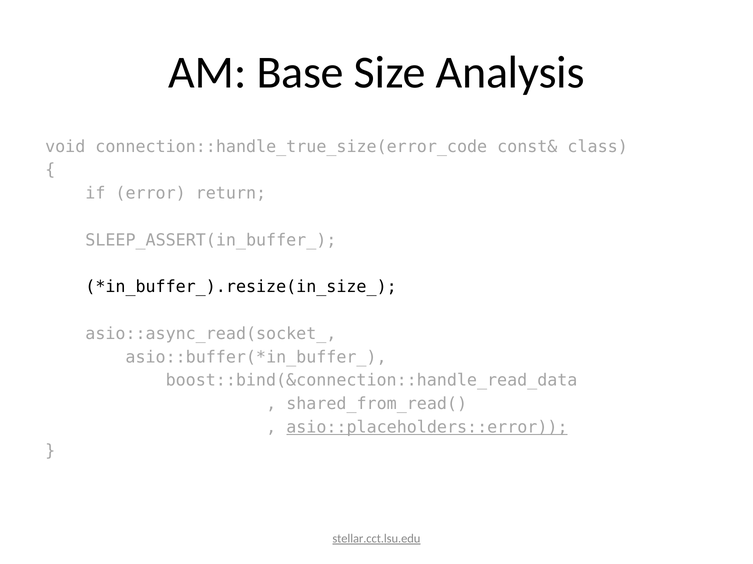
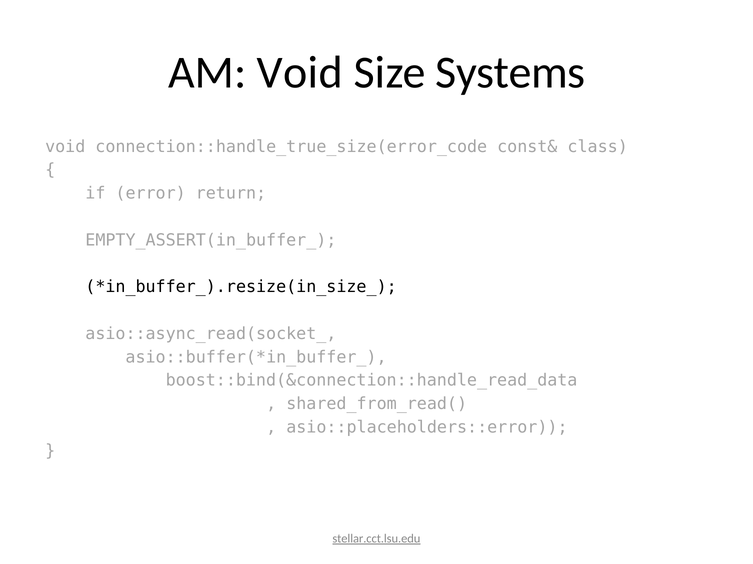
AM Base: Base -> Void
Analysis: Analysis -> Systems
SLEEP_ASSERT(in_buffer_: SLEEP_ASSERT(in_buffer_ -> EMPTY_ASSERT(in_buffer_
asio::placeholders::error underline: present -> none
